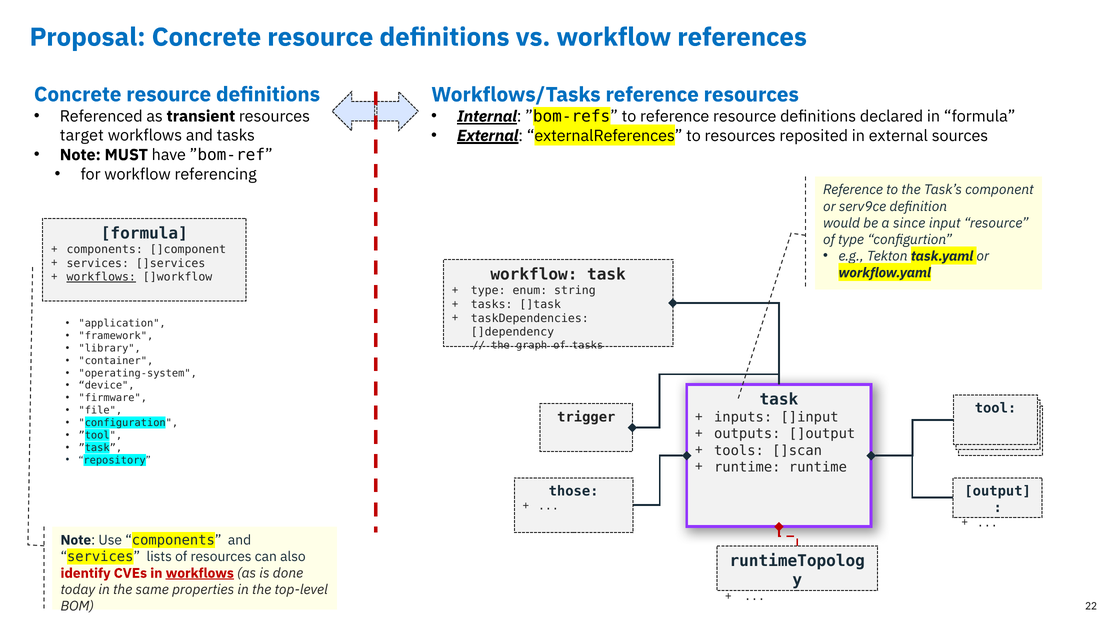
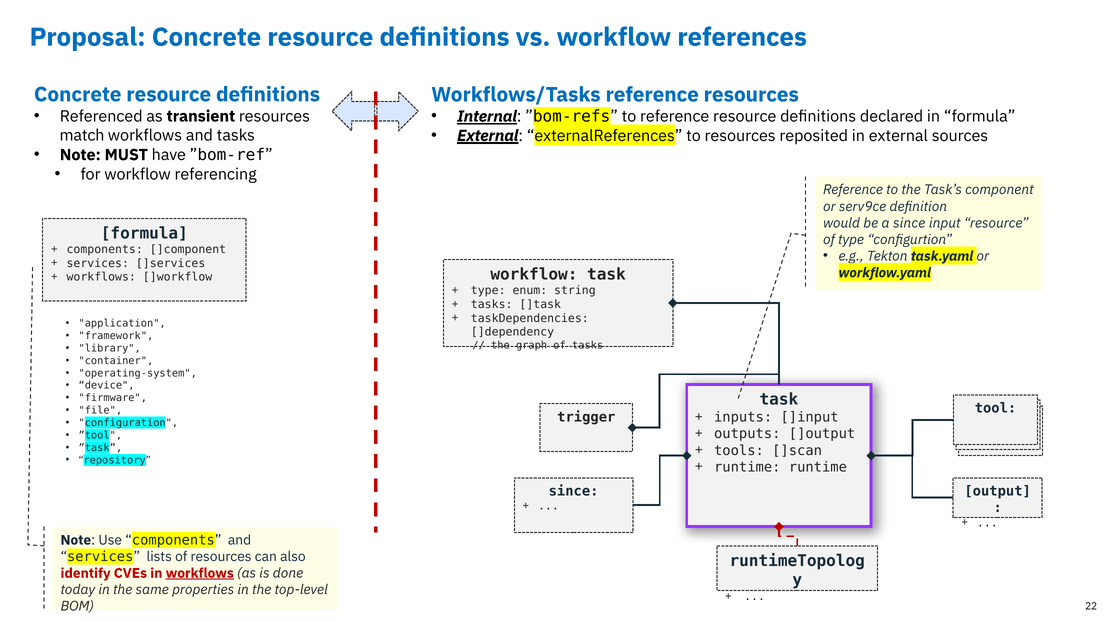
target: target -> match
workflows at (101, 277) underline: present -> none
those at (574, 491): those -> since
